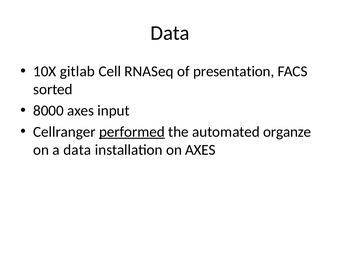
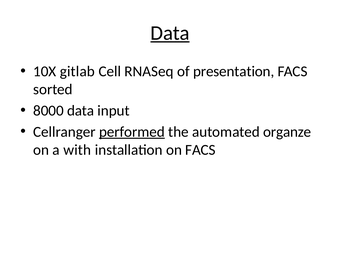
Data at (170, 33) underline: none -> present
8000 axes: axes -> data
a data: data -> with
on AXES: AXES -> FACS
